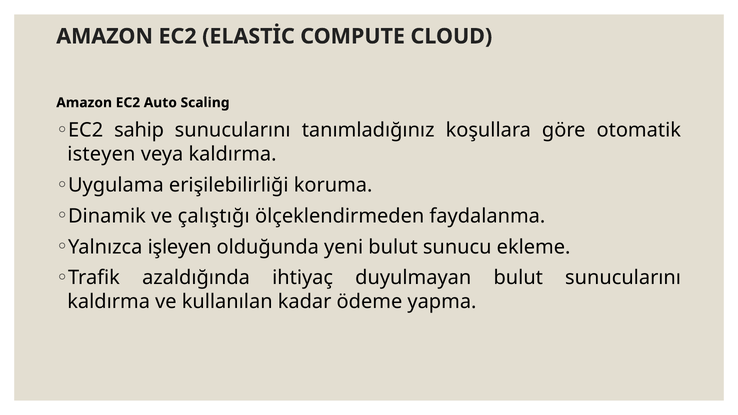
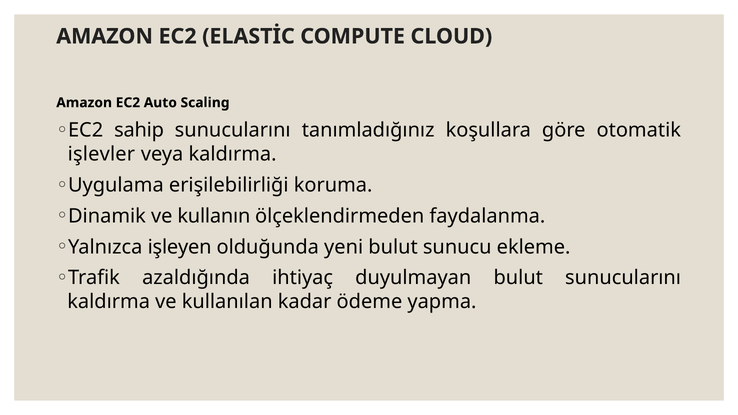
isteyen: isteyen -> işlevler
çalıştığı: çalıştığı -> kullanın
